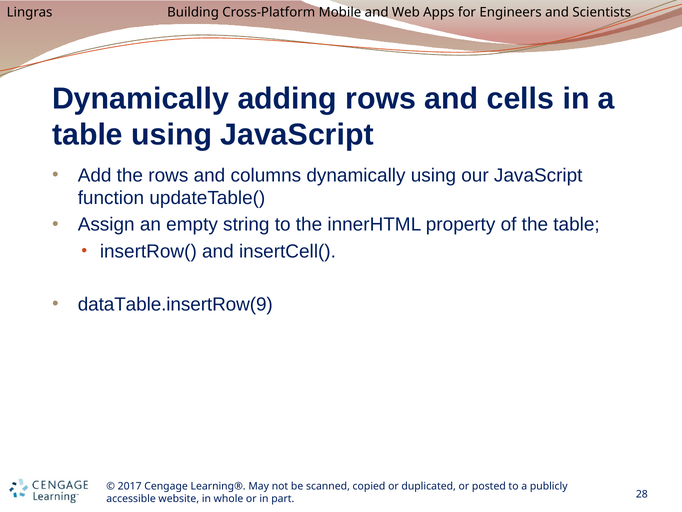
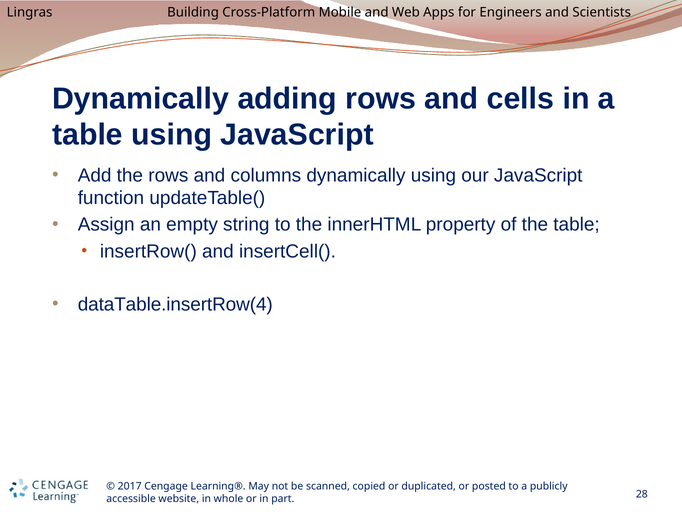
dataTable.insertRow(9: dataTable.insertRow(9 -> dataTable.insertRow(4
